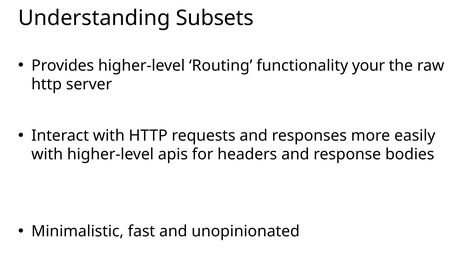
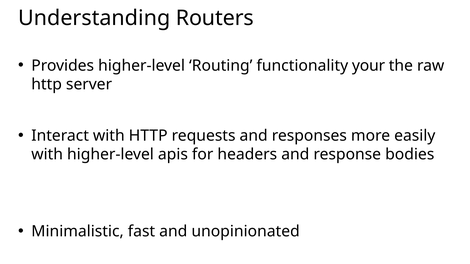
Subsets: Subsets -> Routers
